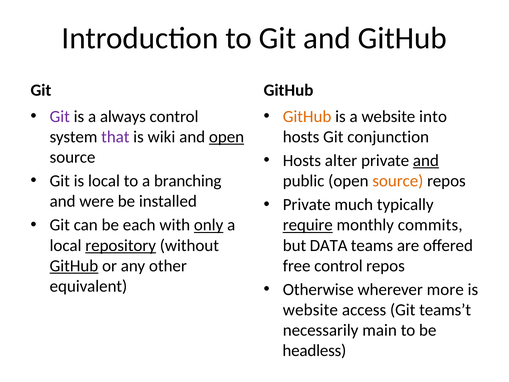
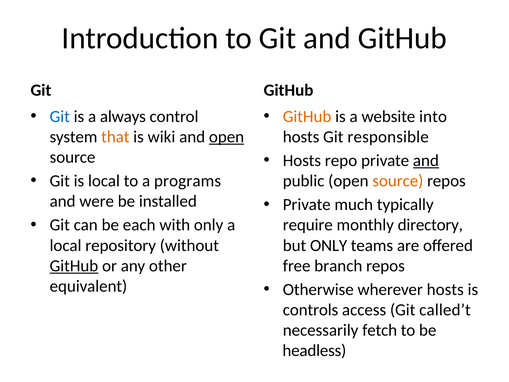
Git at (60, 116) colour: purple -> blue
that colour: purple -> orange
conjunction: conjunction -> responsible
alter: alter -> repo
branching: branching -> programs
only at (209, 225) underline: present -> none
require underline: present -> none
commits: commits -> directory
repository underline: present -> none
but DATA: DATA -> ONLY
free control: control -> branch
wherever more: more -> hosts
website at (310, 310): website -> controls
teams’t: teams’t -> called’t
main: main -> fetch
